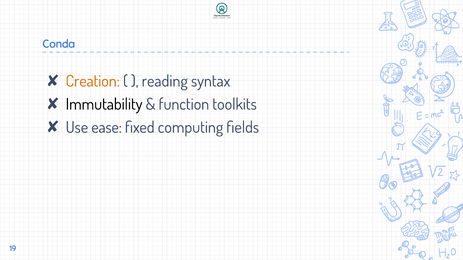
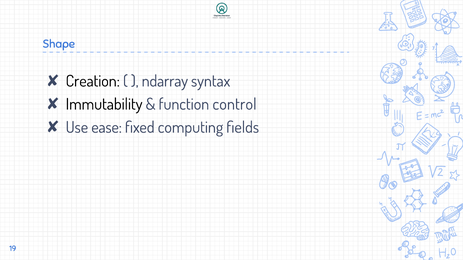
Conda: Conda -> Shape
Creation colour: orange -> black
reading: reading -> ndarray
toolkits: toolkits -> control
